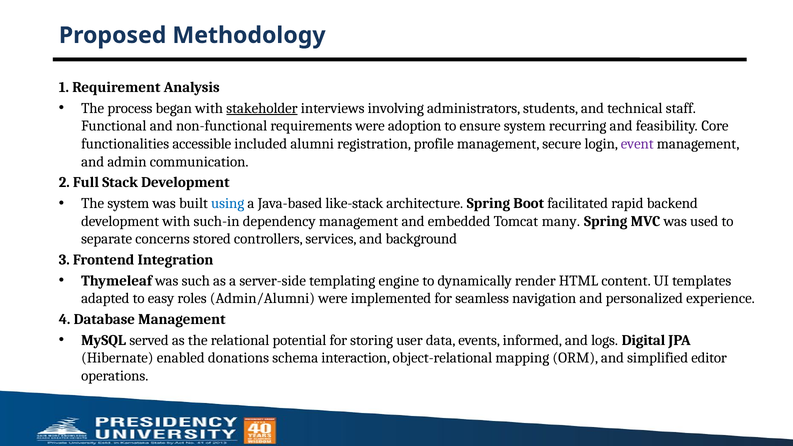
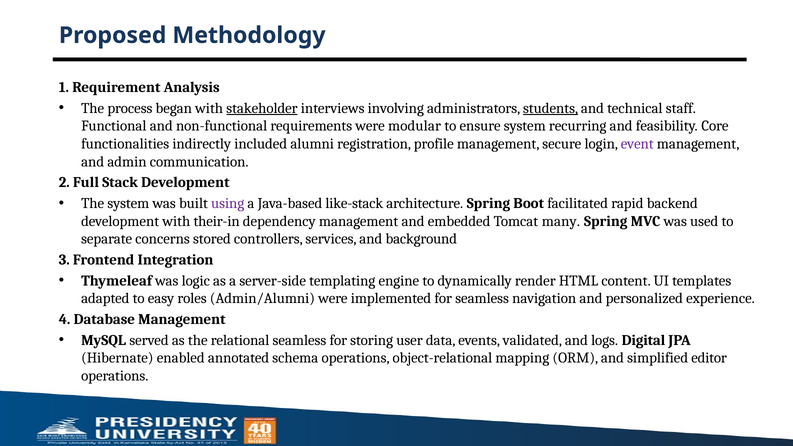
students underline: none -> present
adoption: adoption -> modular
accessible: accessible -> indirectly
using colour: blue -> purple
such-in: such-in -> their-in
such: such -> logic
relational potential: potential -> seamless
informed: informed -> validated
donations: donations -> annotated
schema interaction: interaction -> operations
